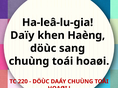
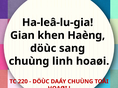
Daïy: Daïy -> Gian
toái: toái -> linh
